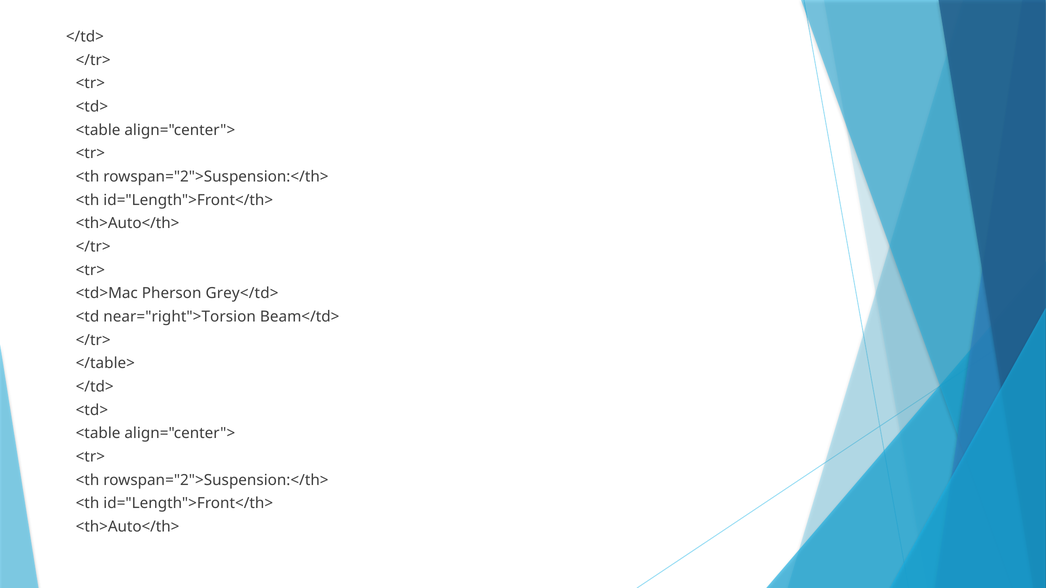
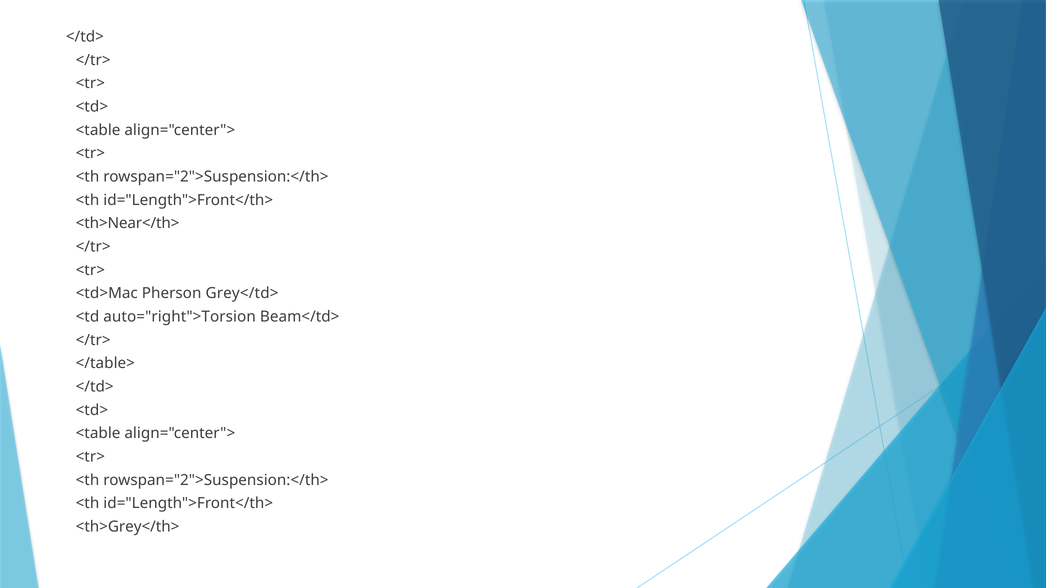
<th>Auto</th> at (128, 224): <th>Auto</th> -> <th>Near</th>
near="right">Torsion: near="right">Torsion -> auto="right">Torsion
<th>Auto</th> at (128, 527): <th>Auto</th> -> <th>Grey</th>
